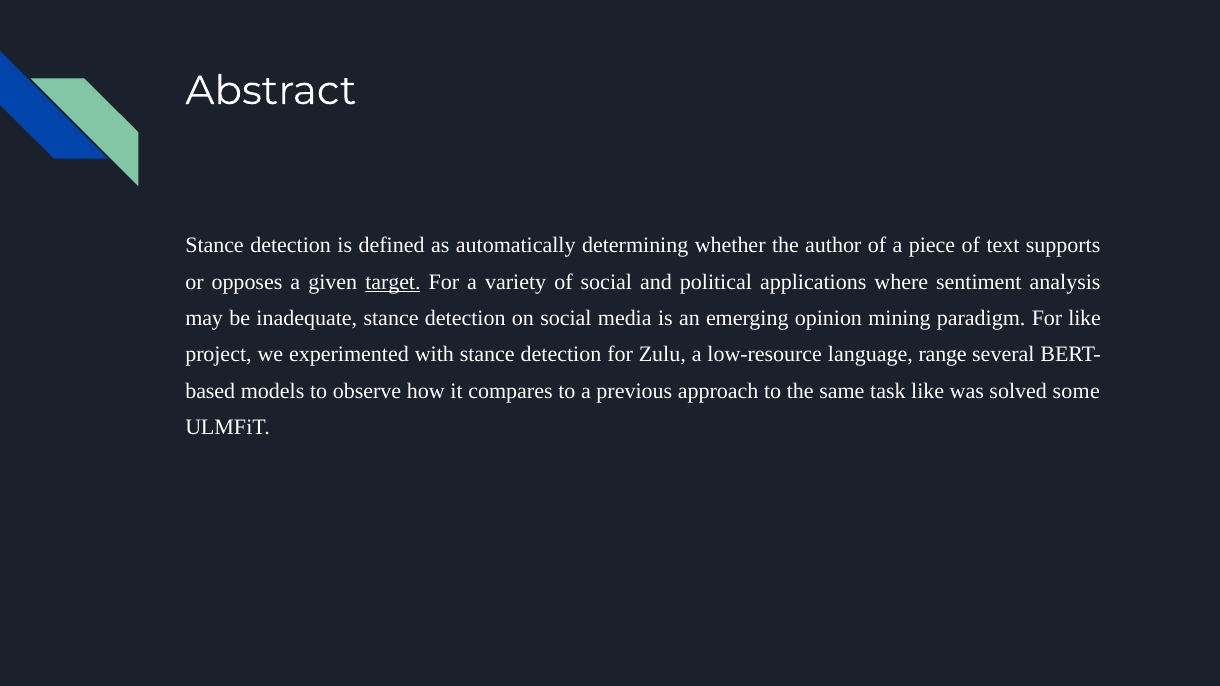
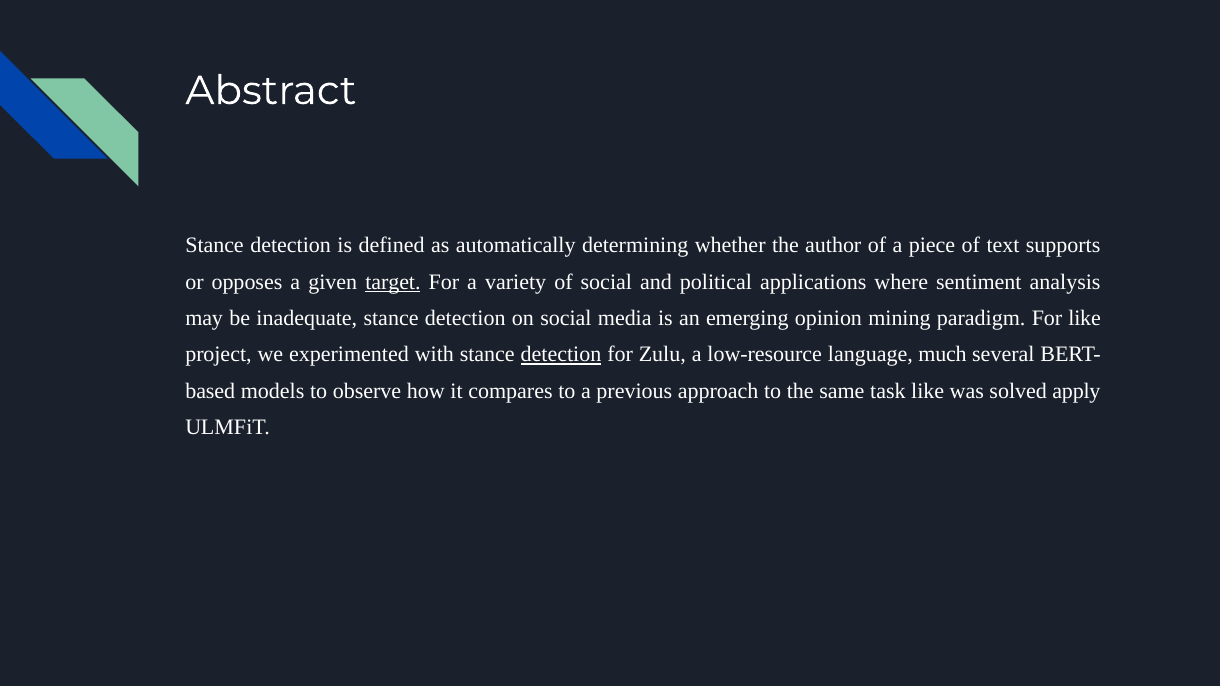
detection at (561, 355) underline: none -> present
range: range -> much
some: some -> apply
